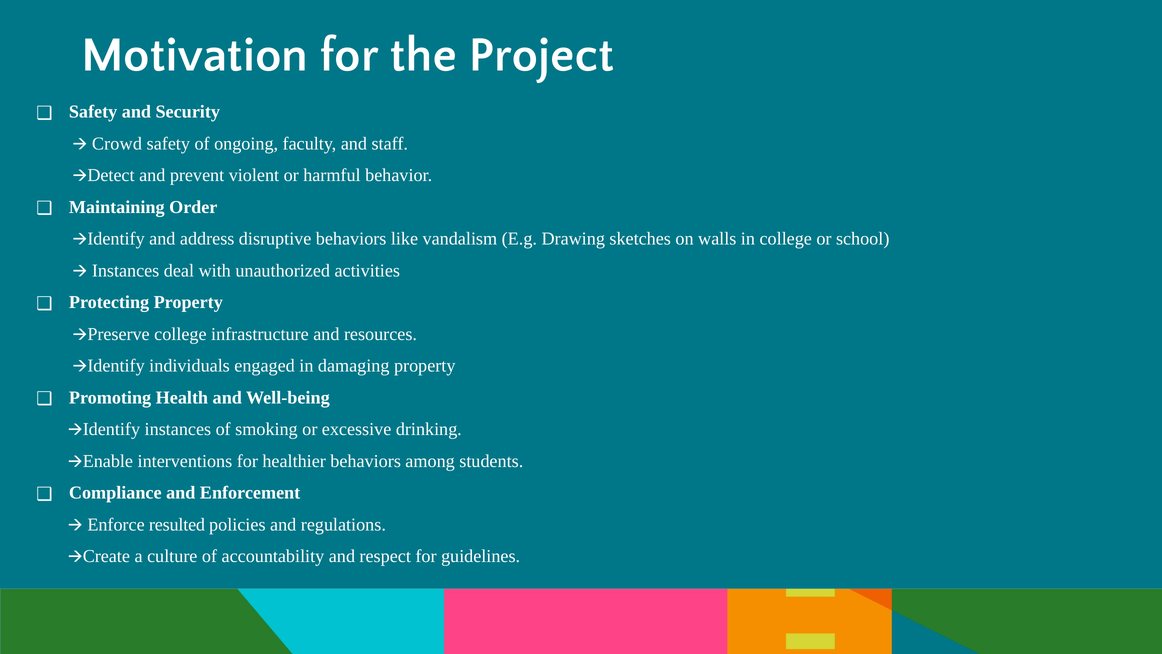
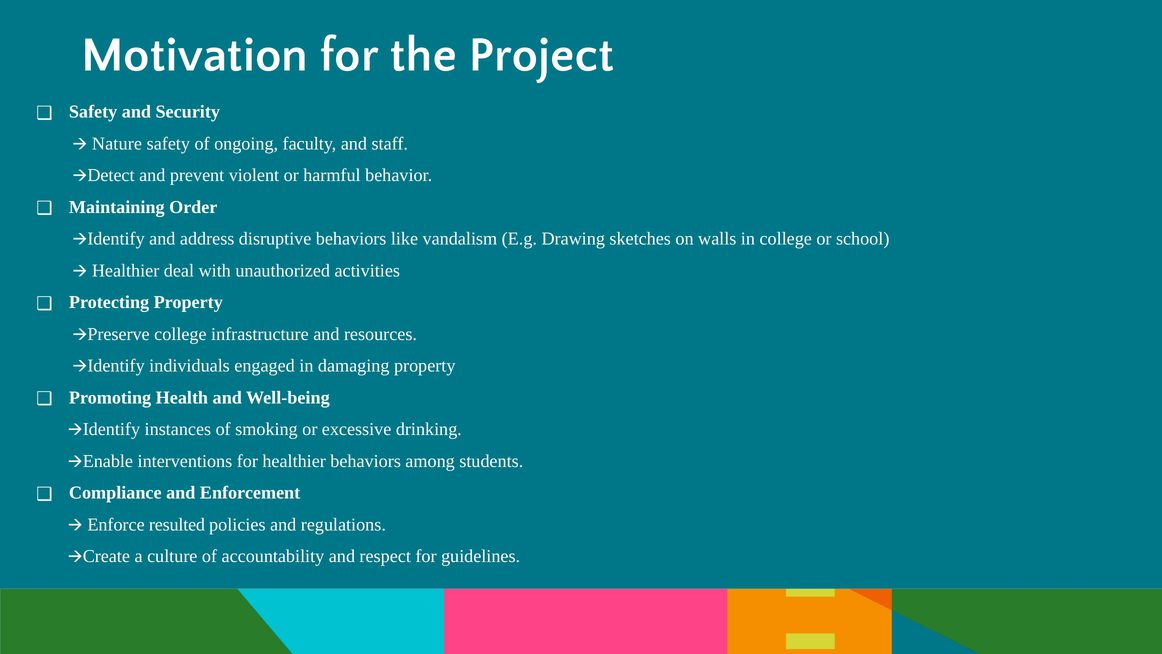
Crowd: Crowd -> Nature
Instances at (126, 271): Instances -> Healthier
